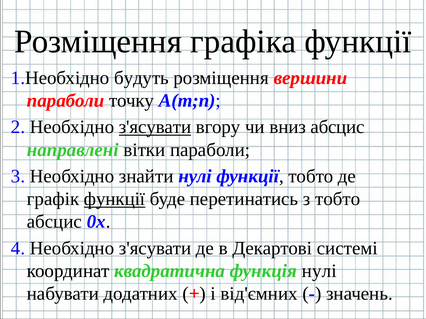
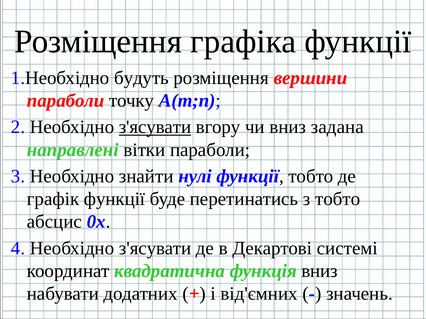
вниз абсцис: абсцис -> задана
функції at (115, 199) underline: present -> none
функція нулі: нулі -> вниз
